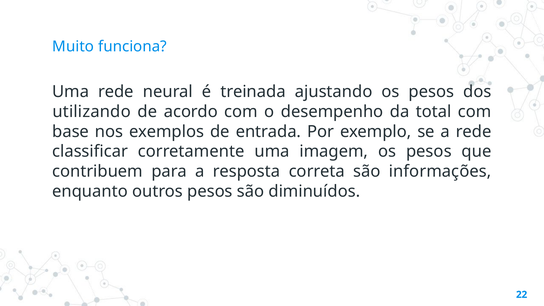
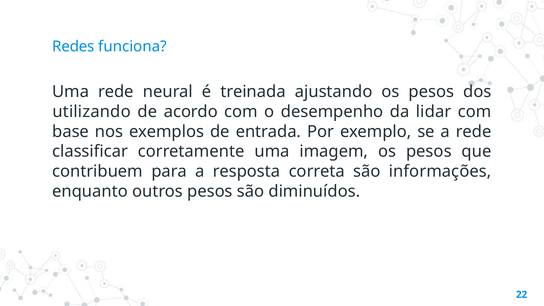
Muito: Muito -> Redes
total: total -> lidar
